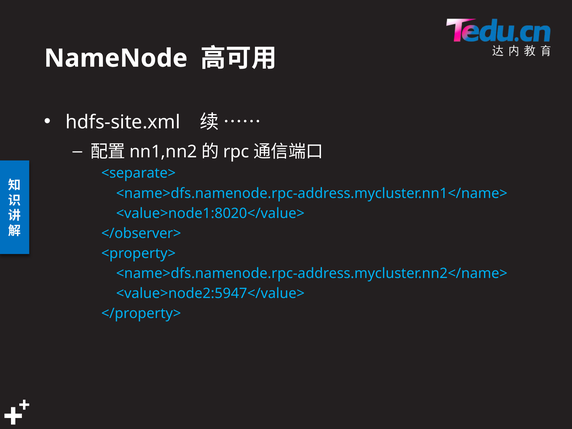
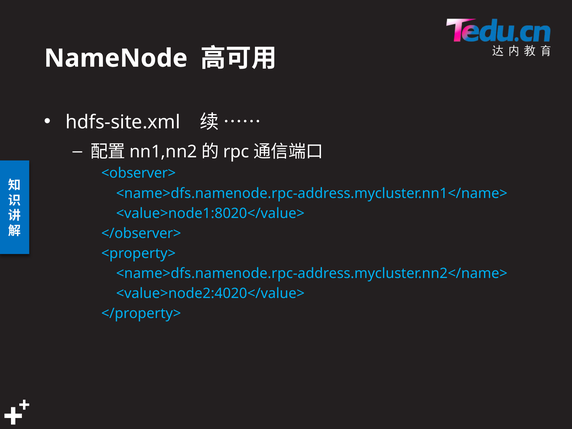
<separate>: <separate> -> <observer>
<value>node2:5947</value>: <value>node2:5947</value> -> <value>node2:4020</value>
